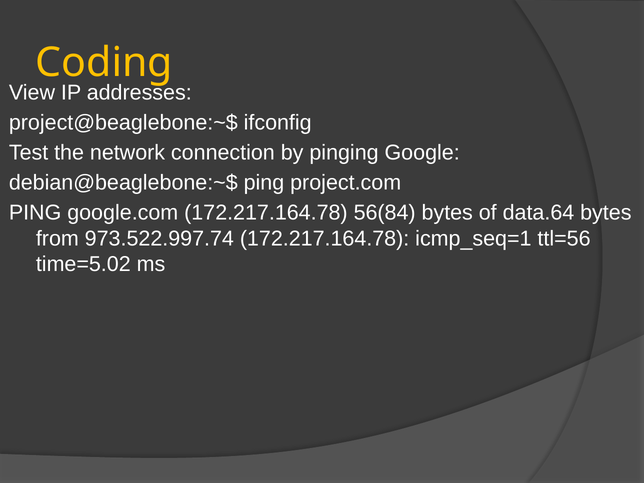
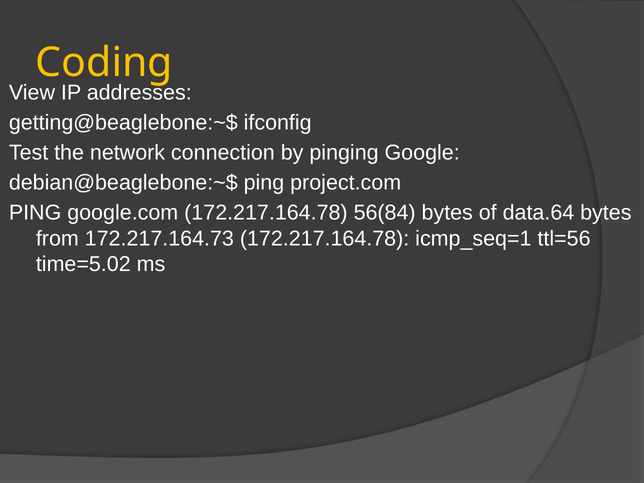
project@beaglebone:~$: project@beaglebone:~$ -> getting@beaglebone:~$
973.522.997.74: 973.522.997.74 -> 172.217.164.73
